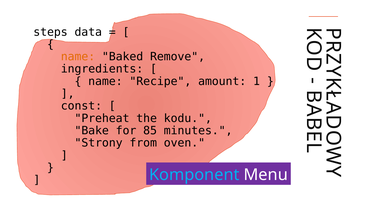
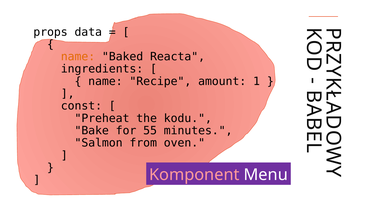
steps: steps -> props
Remove: Remove -> Reacta
85: 85 -> 55
Strony: Strony -> Salmon
Komponent colour: light blue -> pink
